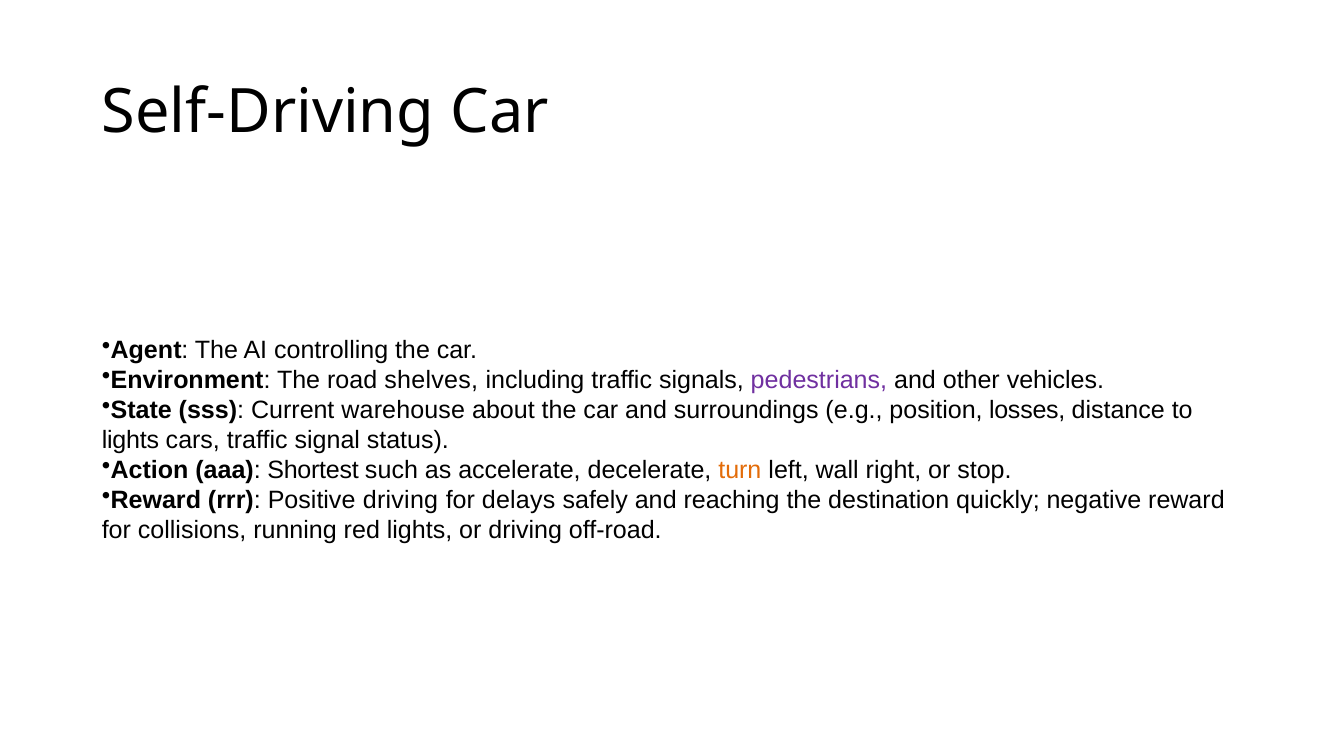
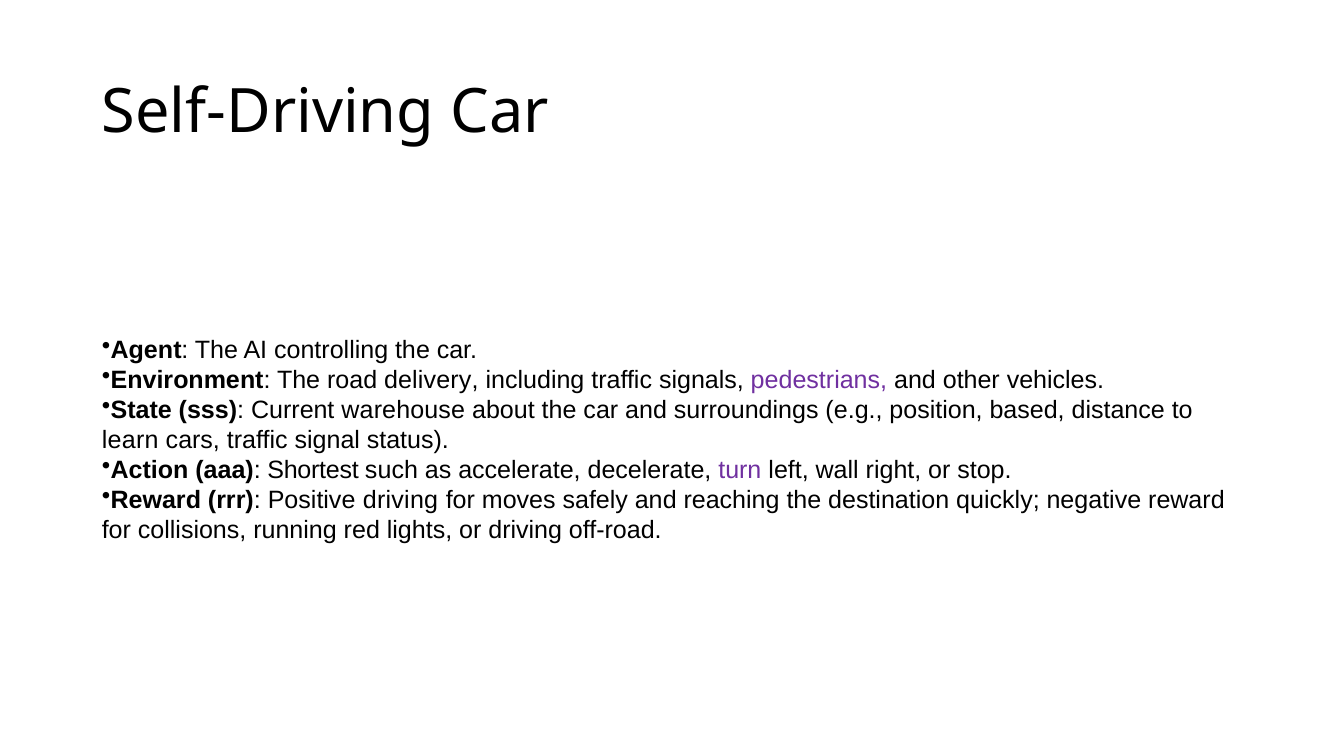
shelves: shelves -> delivery
losses: losses -> based
lights at (130, 440): lights -> learn
turn colour: orange -> purple
delays: delays -> moves
